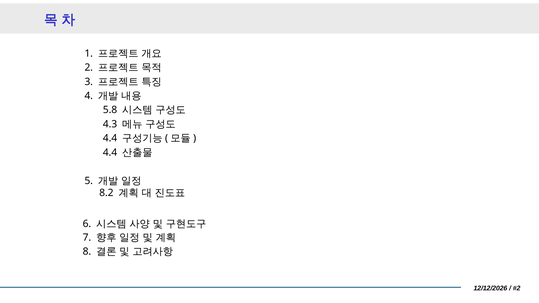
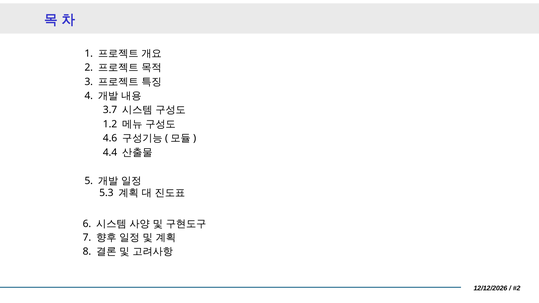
5.8: 5.8 -> 3.7
4.3: 4.3 -> 1.2
4.4 at (110, 138): 4.4 -> 4.6
8.2: 8.2 -> 5.3
